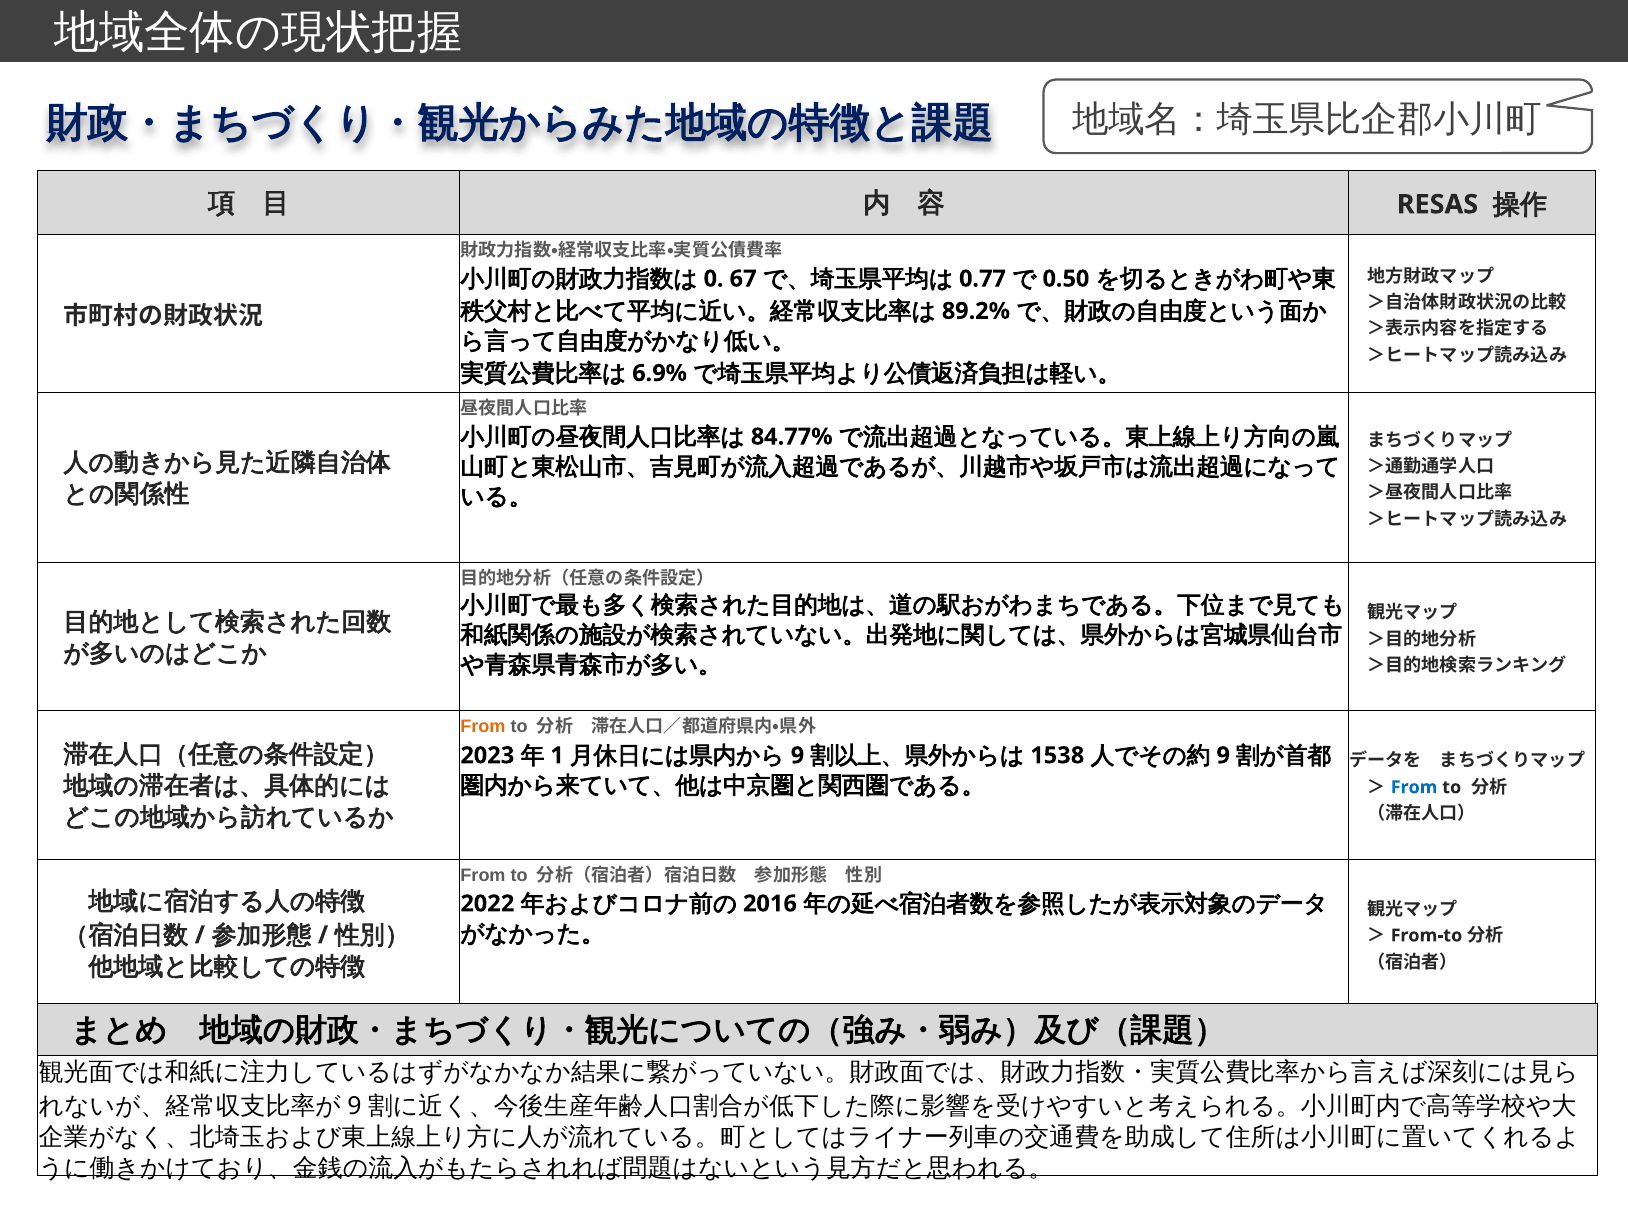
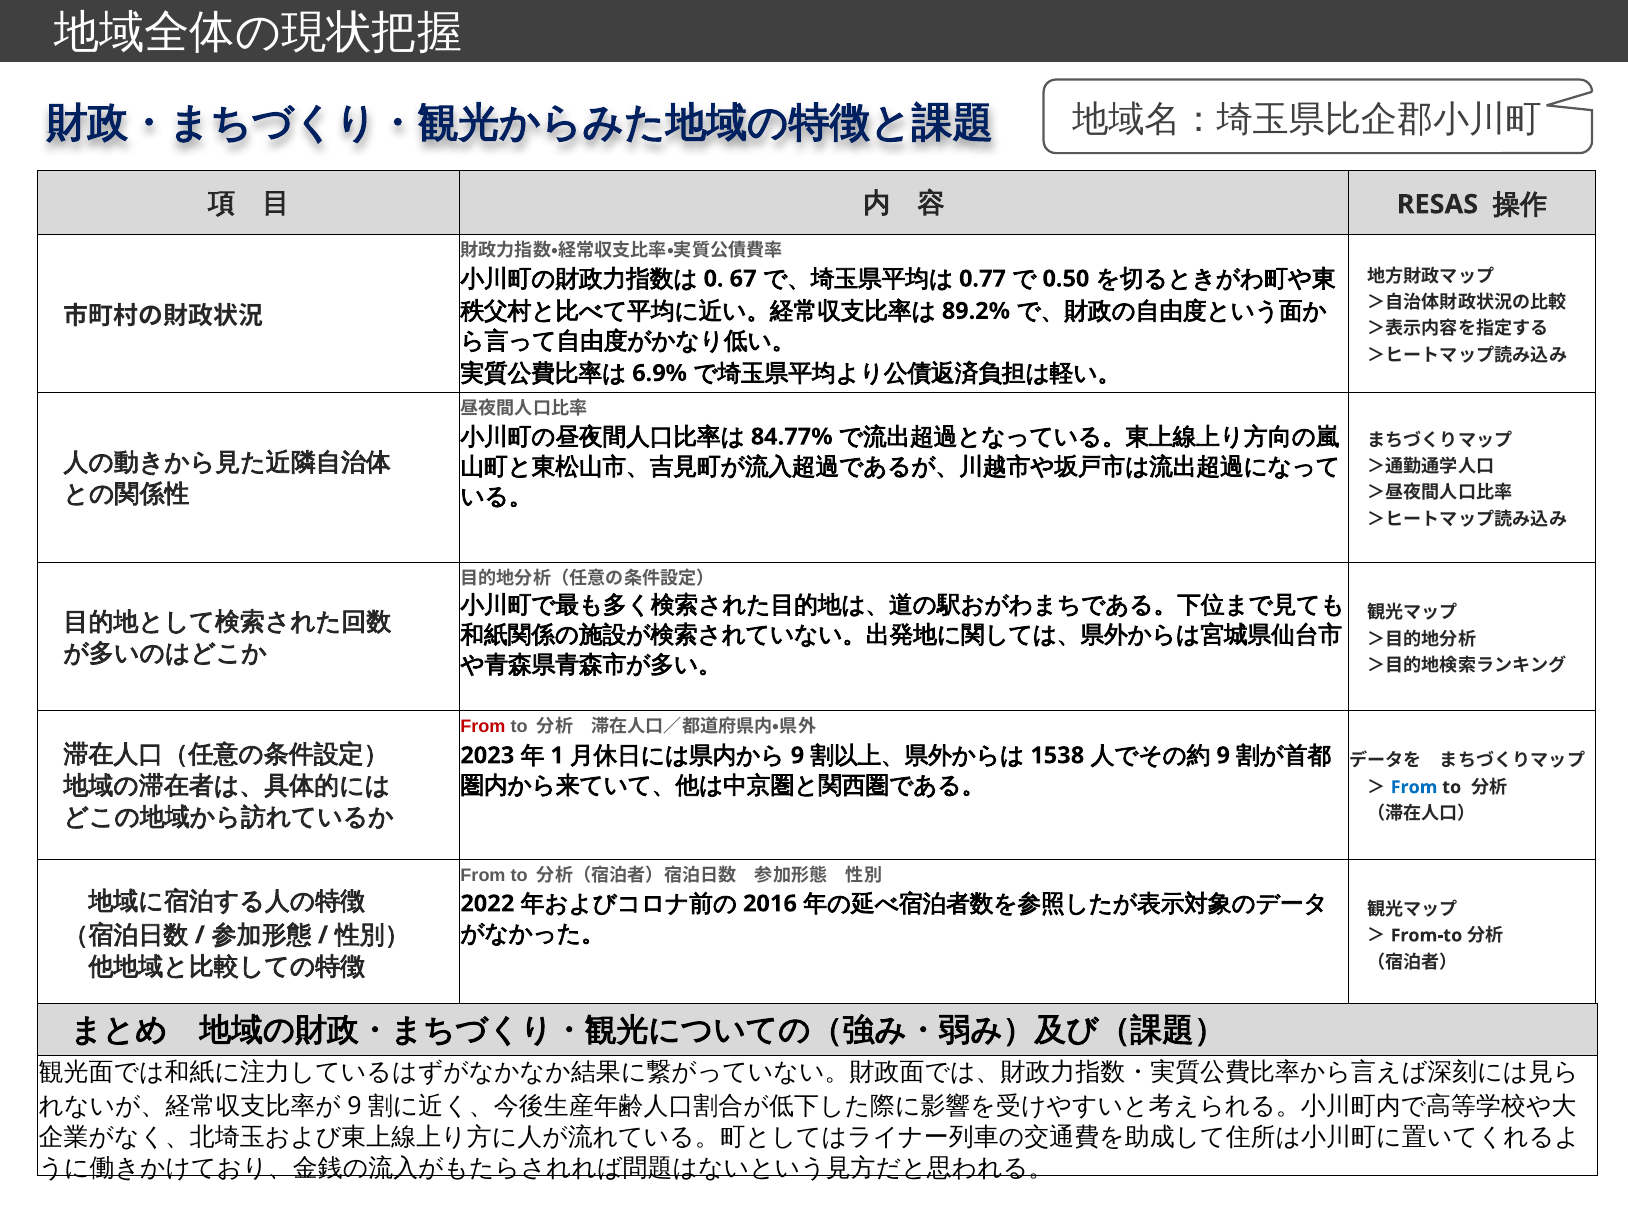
From at (483, 727) colour: orange -> red
